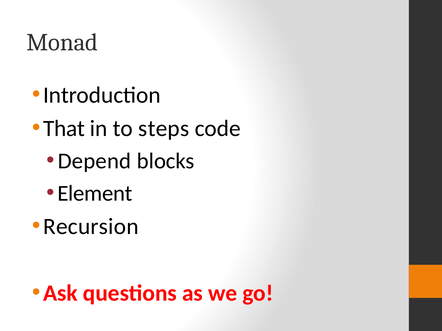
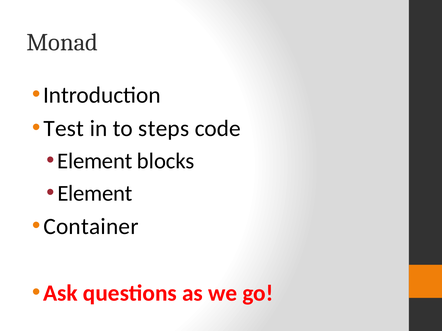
That: That -> Test
Depend at (95, 161): Depend -> Element
Recursion: Recursion -> Container
